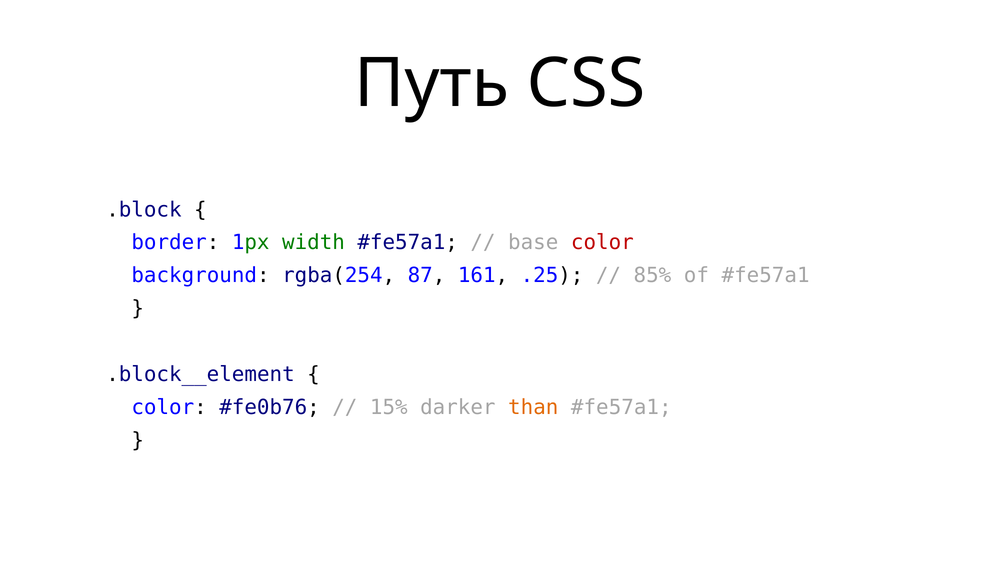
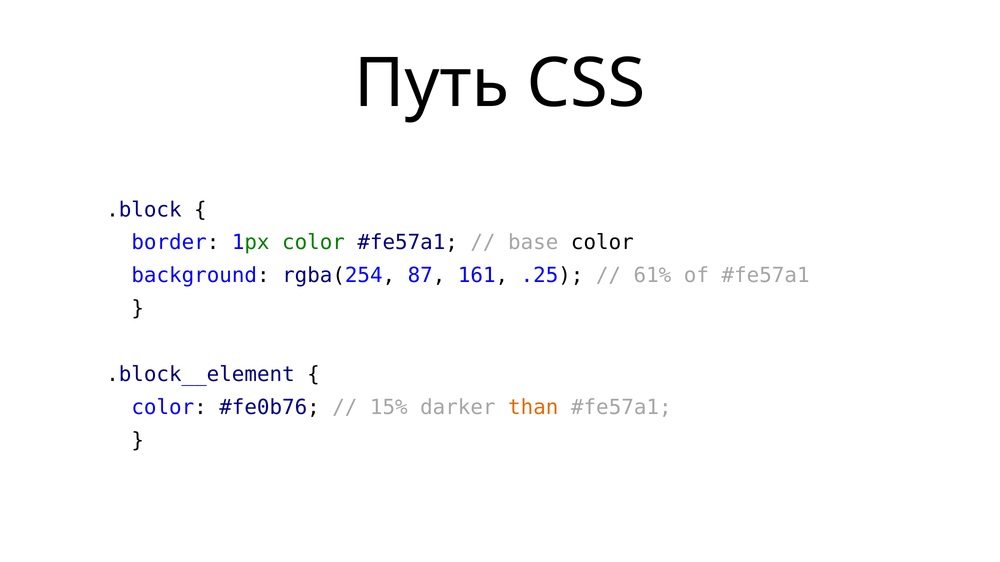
1px width: width -> color
color at (602, 243) colour: red -> black
85%: 85% -> 61%
